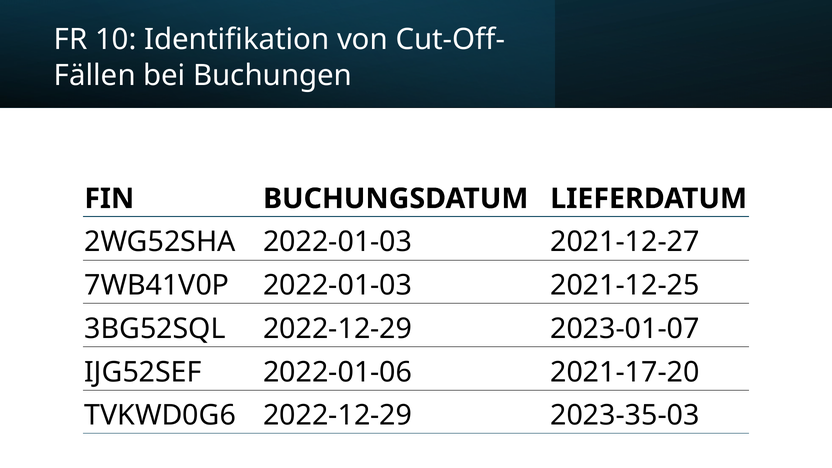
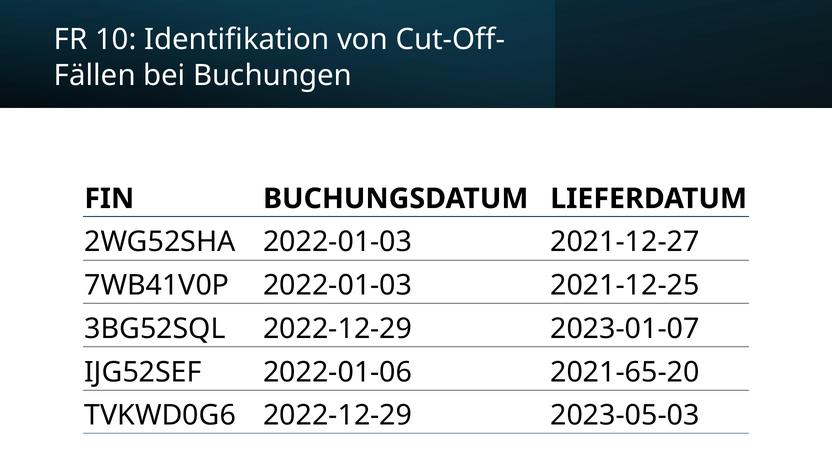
2021-17-20: 2021-17-20 -> 2021-65-20
2023-35-03: 2023-35-03 -> 2023-05-03
